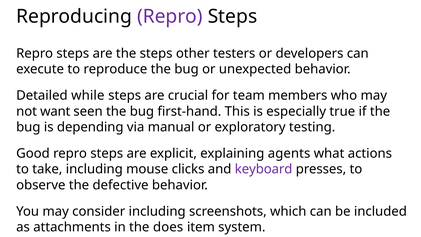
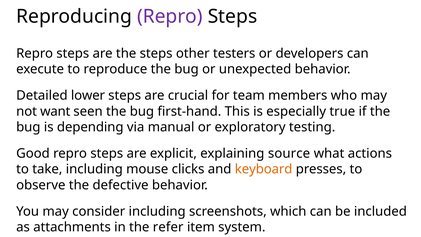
while: while -> lower
agents: agents -> source
keyboard colour: purple -> orange
does: does -> refer
